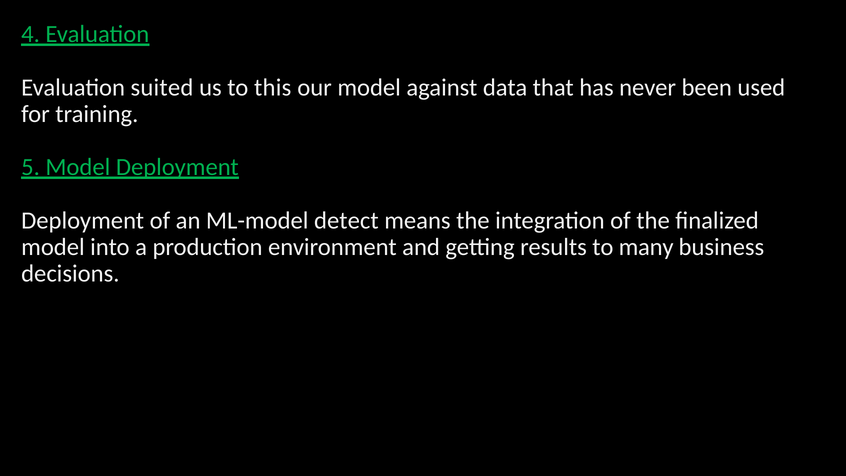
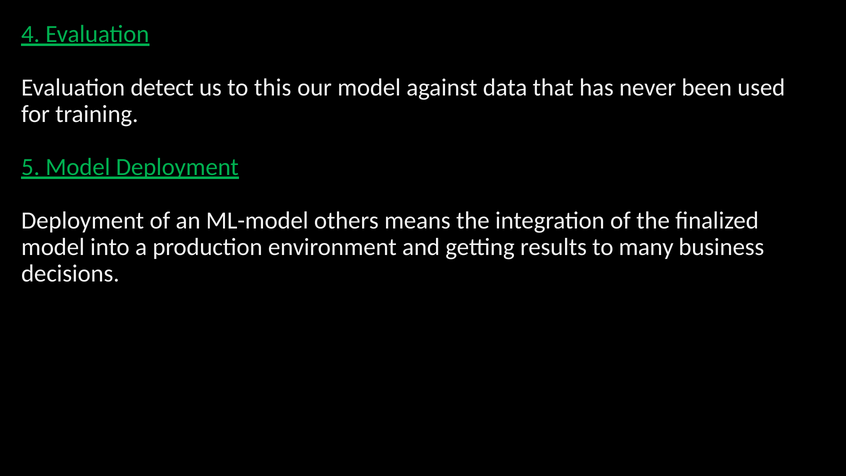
suited: suited -> detect
detect: detect -> others
